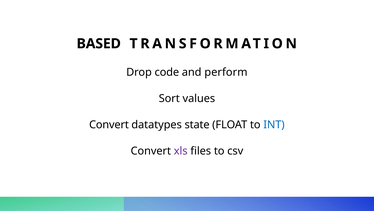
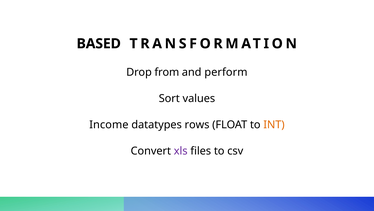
code: code -> from
Convert at (109, 124): Convert -> Income
state: state -> rows
INT colour: blue -> orange
